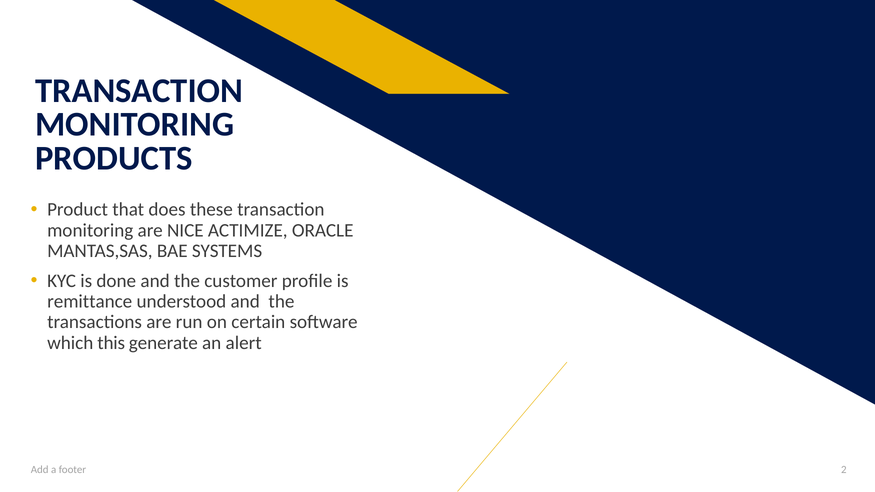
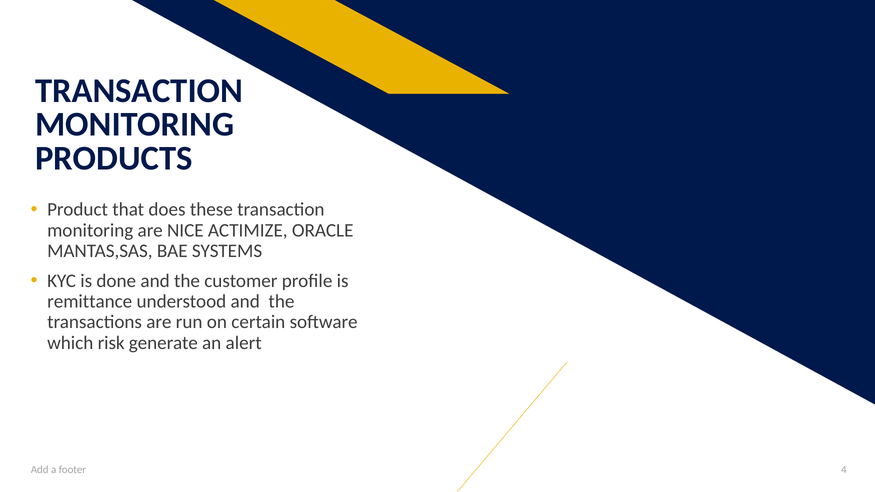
this: this -> risk
2: 2 -> 4
